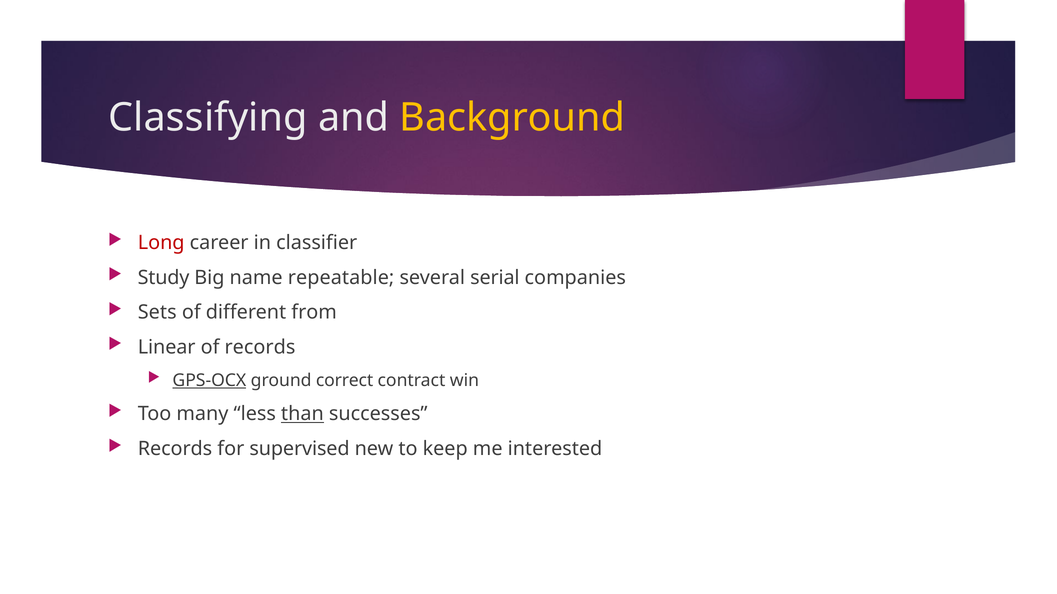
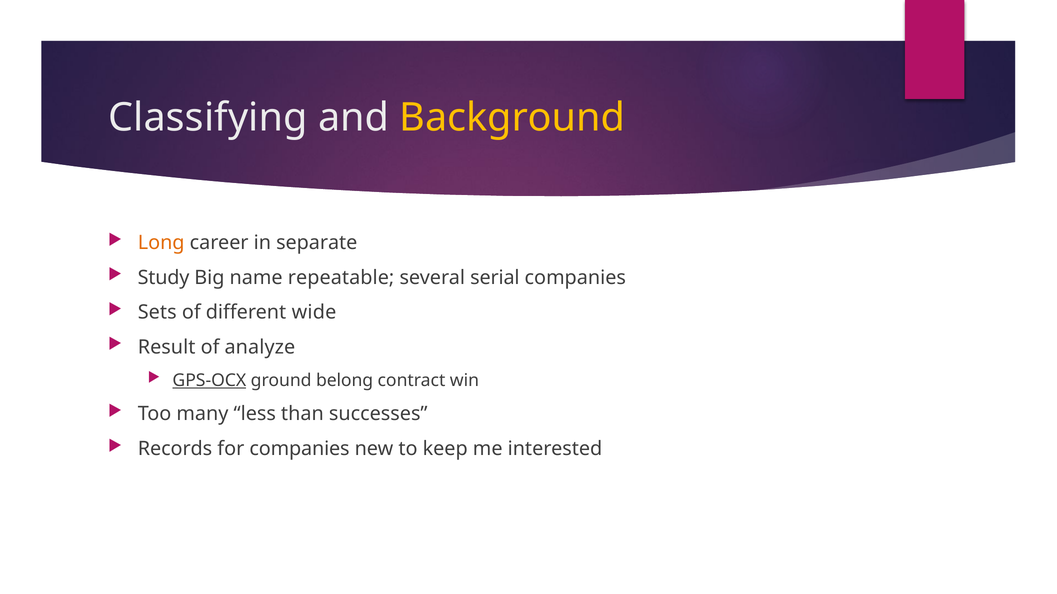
Long colour: red -> orange
classifier: classifier -> separate
from: from -> wide
Linear: Linear -> Result
of records: records -> analyze
correct: correct -> belong
than underline: present -> none
for supervised: supervised -> companies
